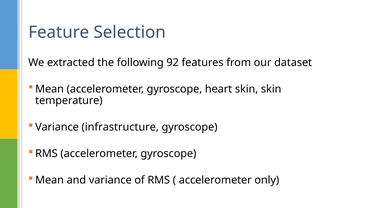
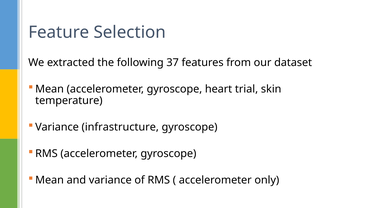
92: 92 -> 37
heart skin: skin -> trial
